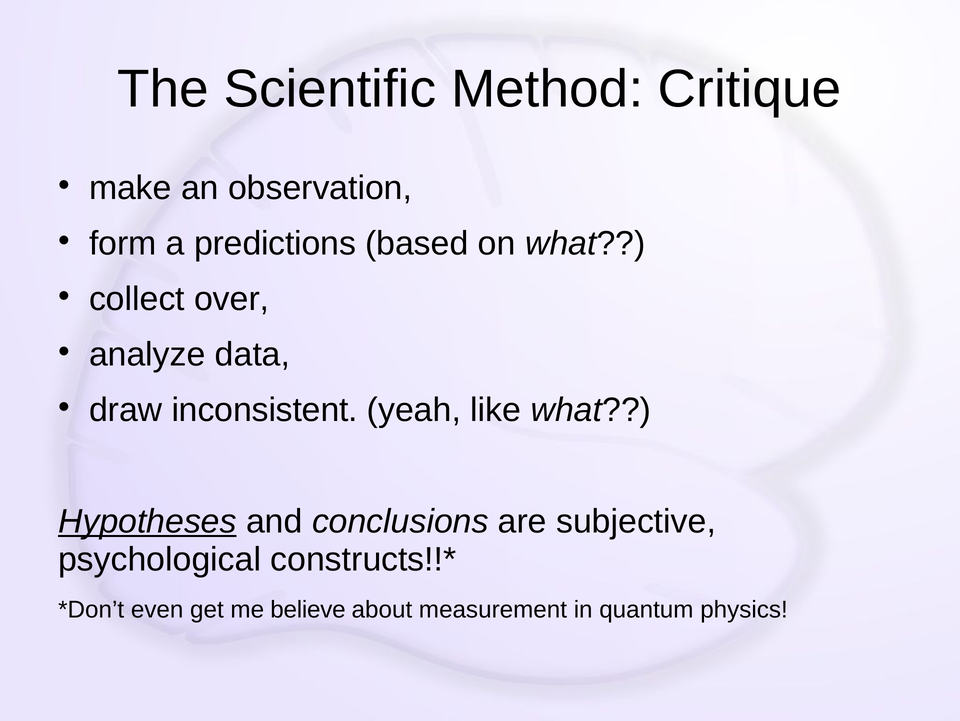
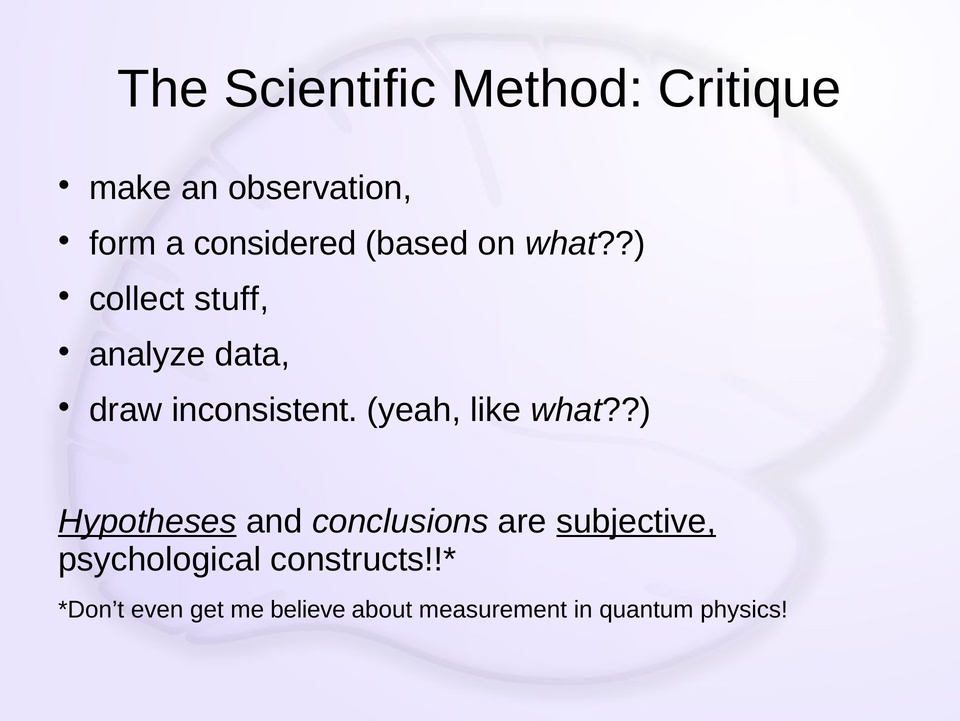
predictions: predictions -> considered
over: over -> stuff
subjective underline: none -> present
